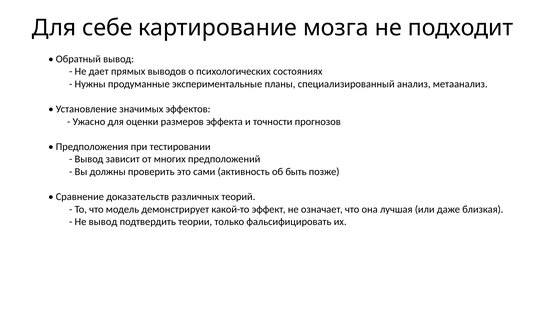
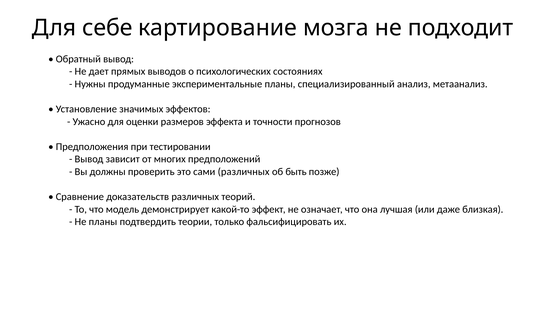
сами активность: активность -> различных
Не вывод: вывод -> планы
